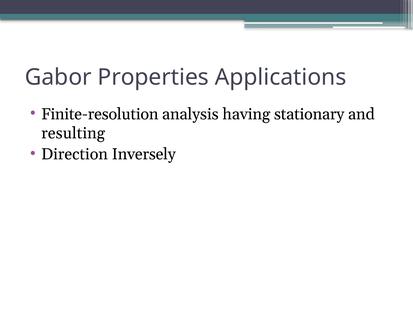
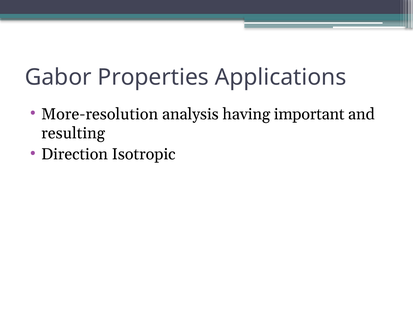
Finite-resolution: Finite-resolution -> More-resolution
stationary: stationary -> important
Inversely: Inversely -> Isotropic
